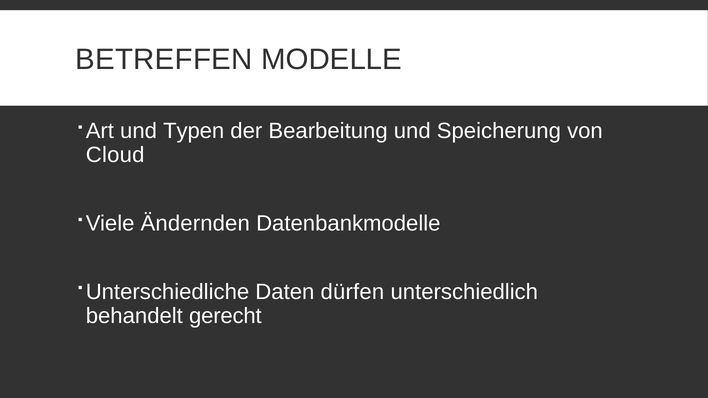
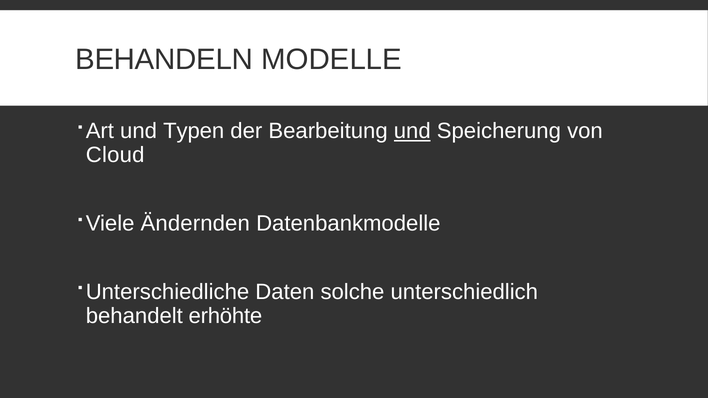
BETREFFEN: BETREFFEN -> BEHANDELN
und at (412, 131) underline: none -> present
dürfen: dürfen -> solche
gerecht: gerecht -> erhöhte
